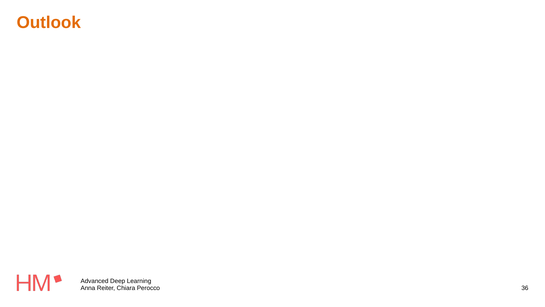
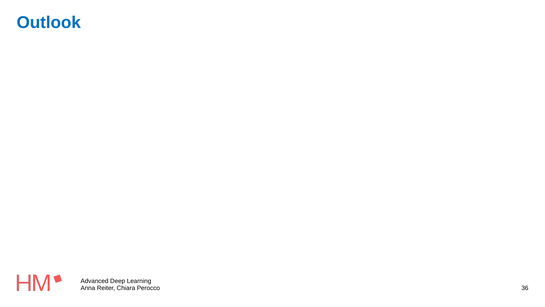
Outlook colour: orange -> blue
